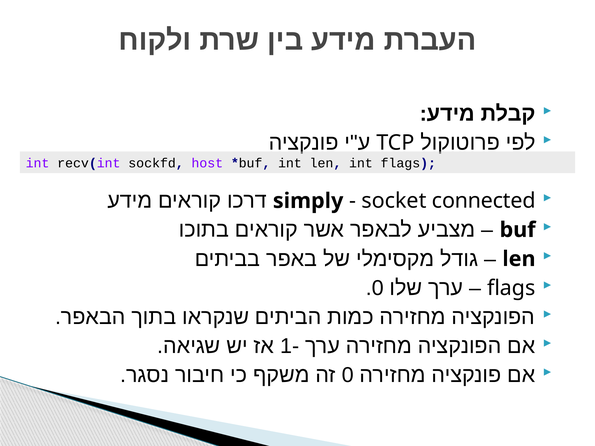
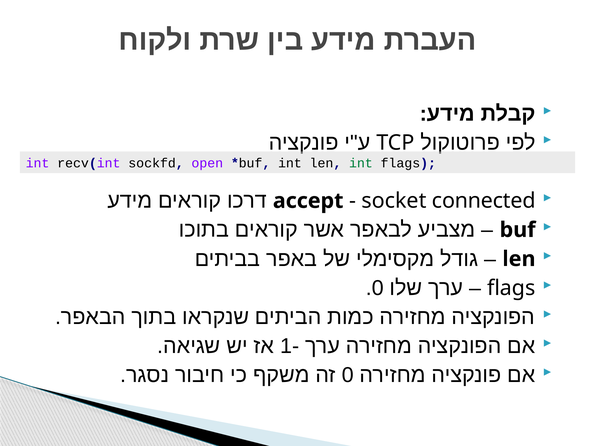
host: host -> open
int at (361, 163) colour: black -> green
simply: simply -> accept
